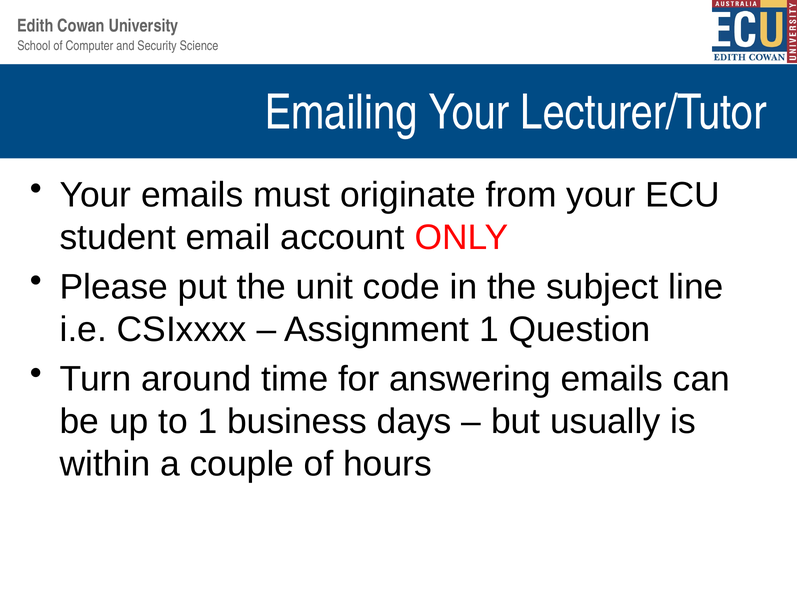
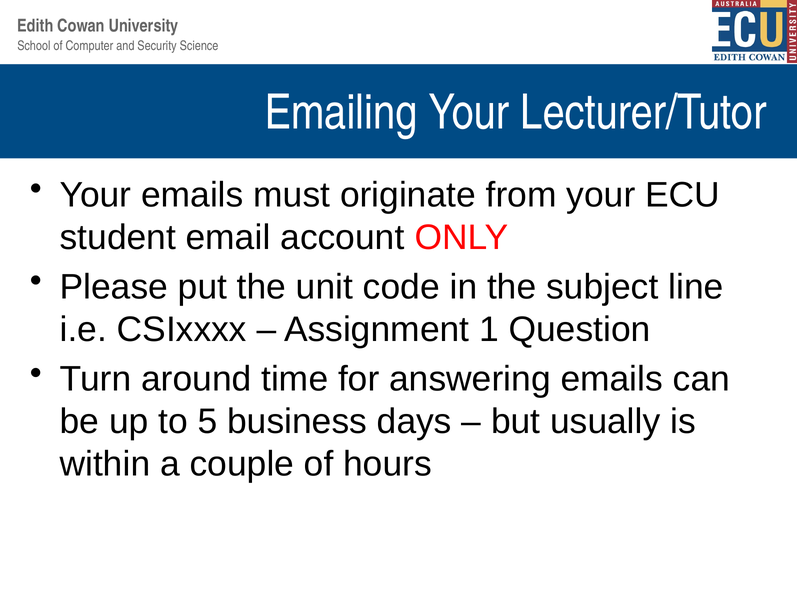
to 1: 1 -> 5
